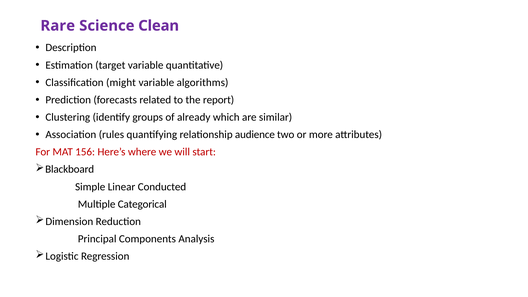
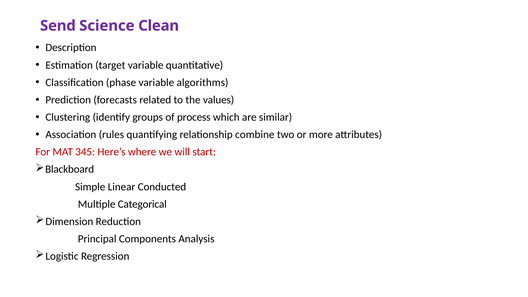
Rare: Rare -> Send
might: might -> phase
report: report -> values
already: already -> process
audience: audience -> combine
156: 156 -> 345
